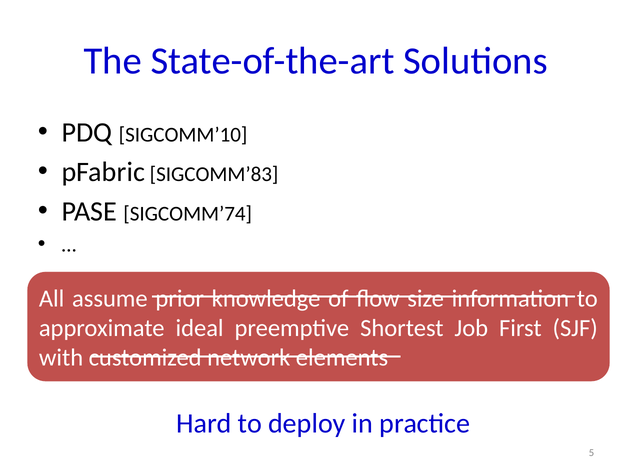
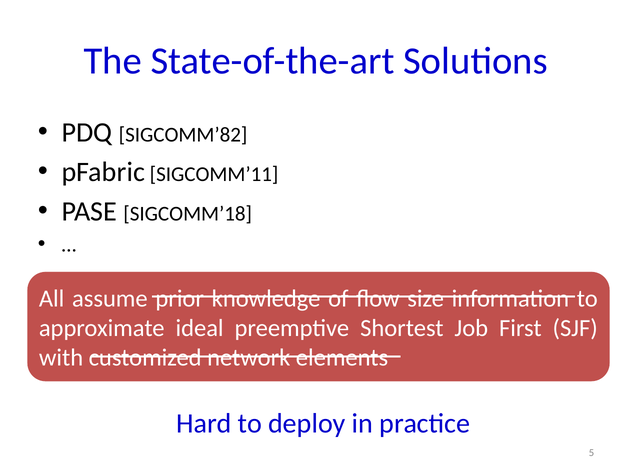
SIGCOMM’10: SIGCOMM’10 -> SIGCOMM’82
SIGCOMM’83: SIGCOMM’83 -> SIGCOMM’11
SIGCOMM’74: SIGCOMM’74 -> SIGCOMM’18
